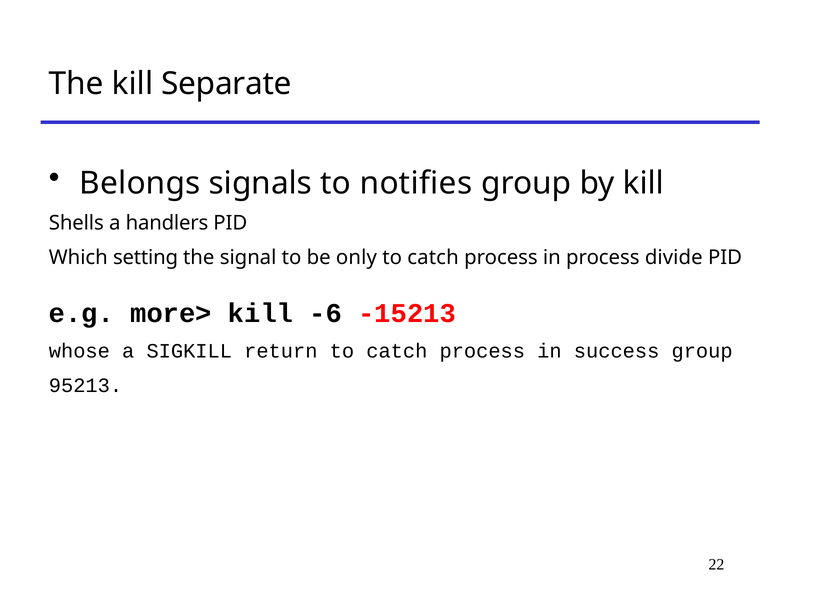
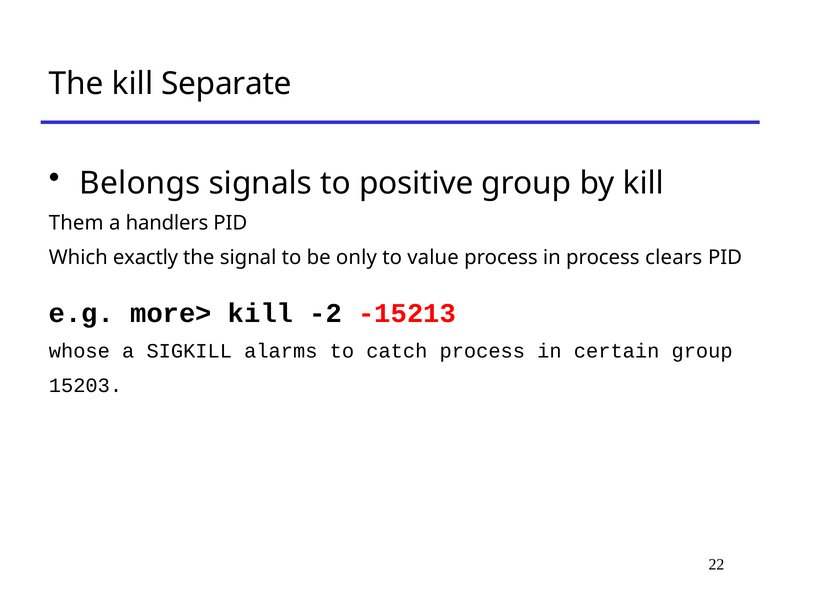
notifies: notifies -> positive
Shells: Shells -> Them
setting: setting -> exactly
catch at (433, 257): catch -> value
divide: divide -> clears
-6: -6 -> -2
return: return -> alarms
success: success -> certain
95213: 95213 -> 15203
